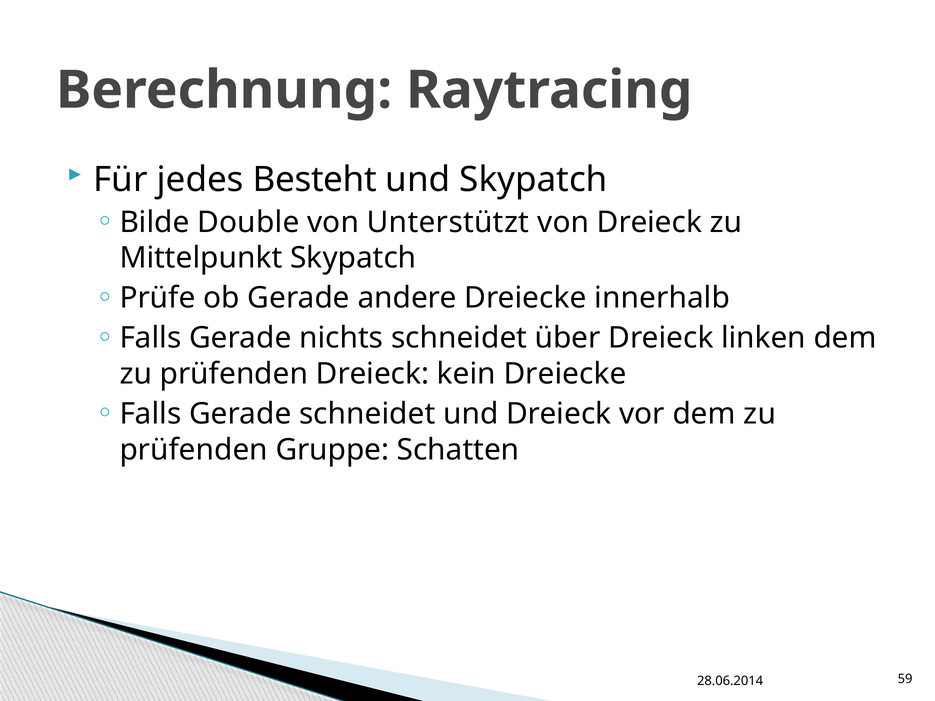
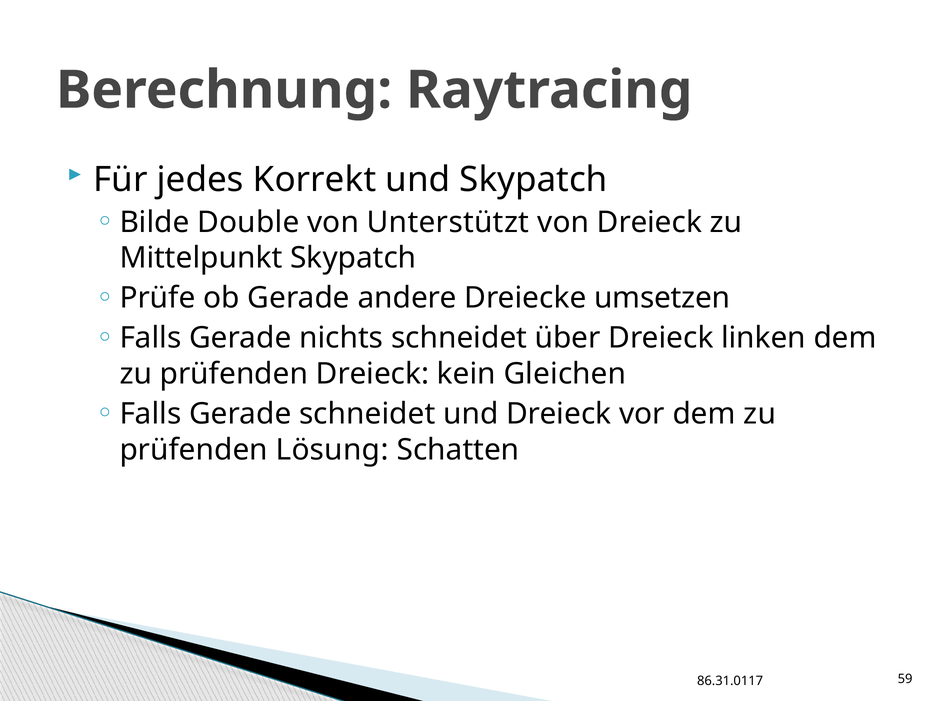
Besteht: Besteht -> Korrekt
innerhalb: innerhalb -> umsetzen
kein Dreiecke: Dreiecke -> Gleichen
Gruppe: Gruppe -> Lösung
28.06.2014: 28.06.2014 -> 86.31.0117
